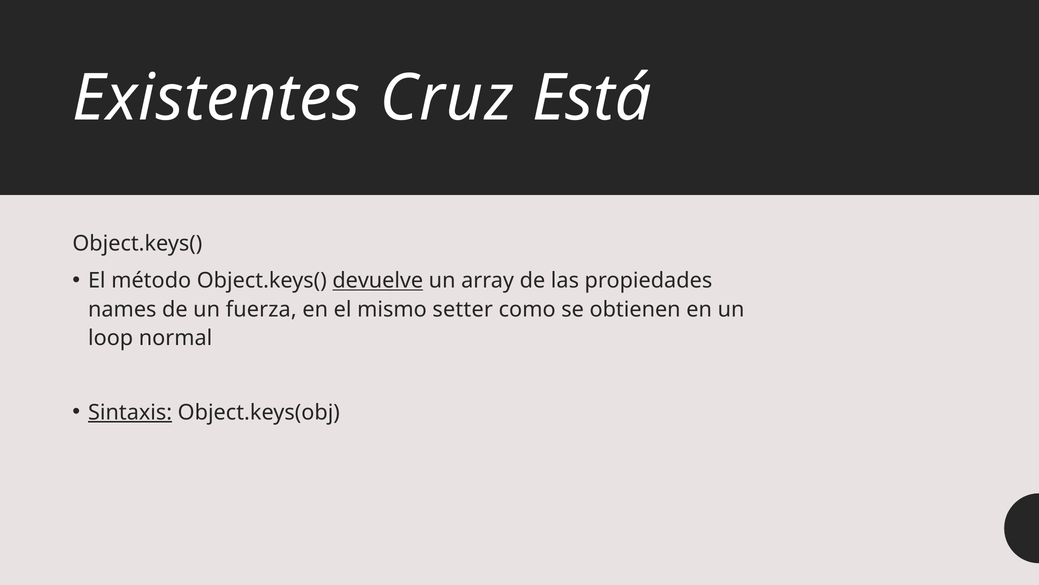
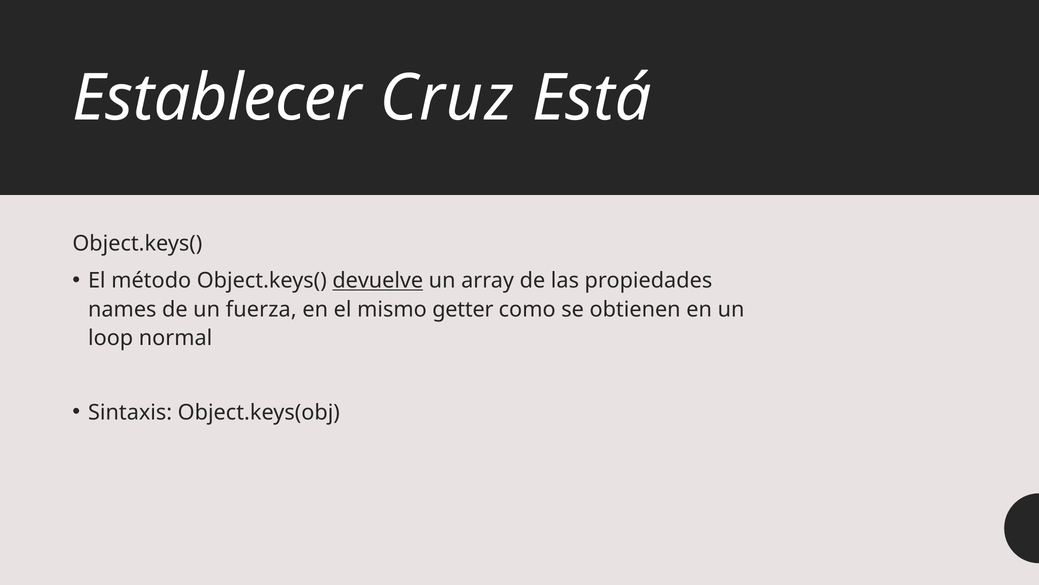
Existentes: Existentes -> Establecer
setter: setter -> getter
Sintaxis underline: present -> none
